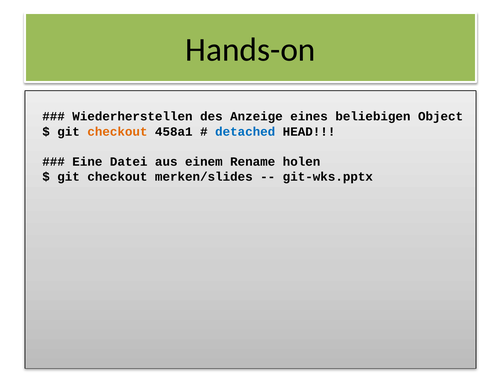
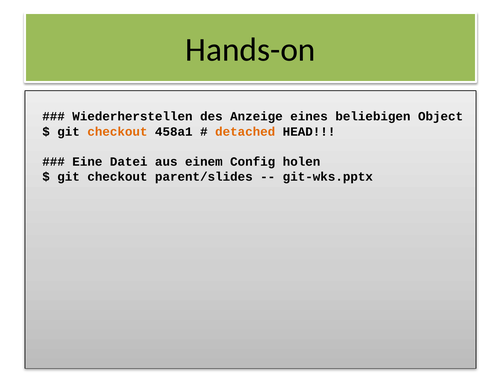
detached colour: blue -> orange
Rename: Rename -> Config
merken/slides: merken/slides -> parent/slides
